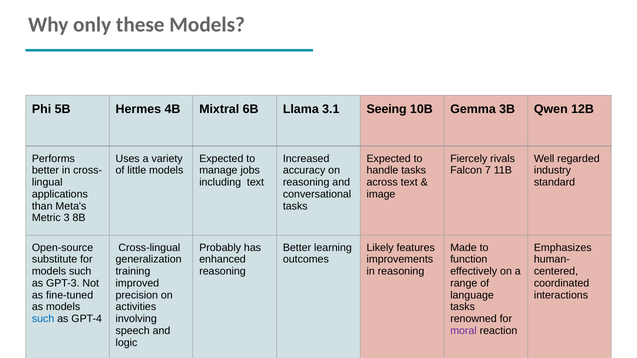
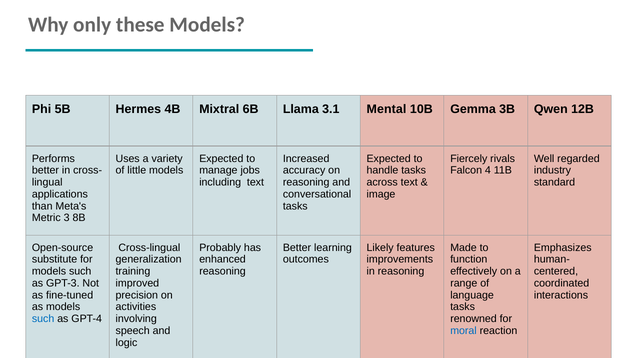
Seeing: Seeing -> Mental
7: 7 -> 4
moral colour: purple -> blue
